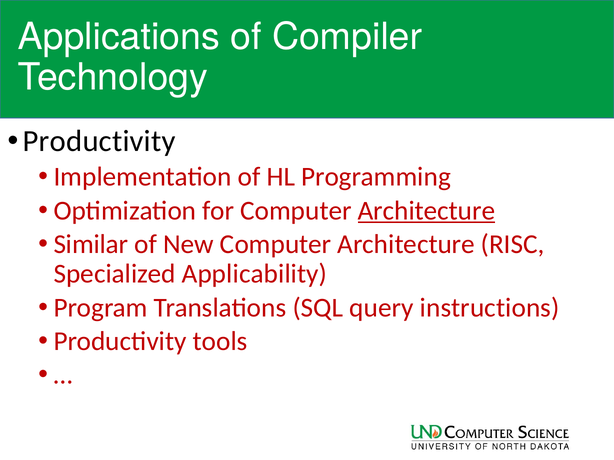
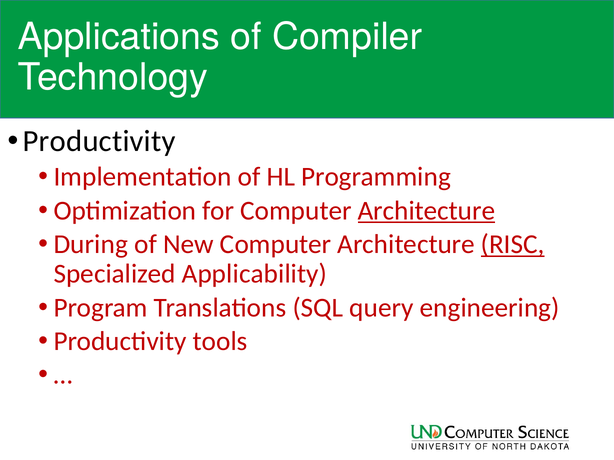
Similar: Similar -> During
RISC underline: none -> present
instructions: instructions -> engineering
